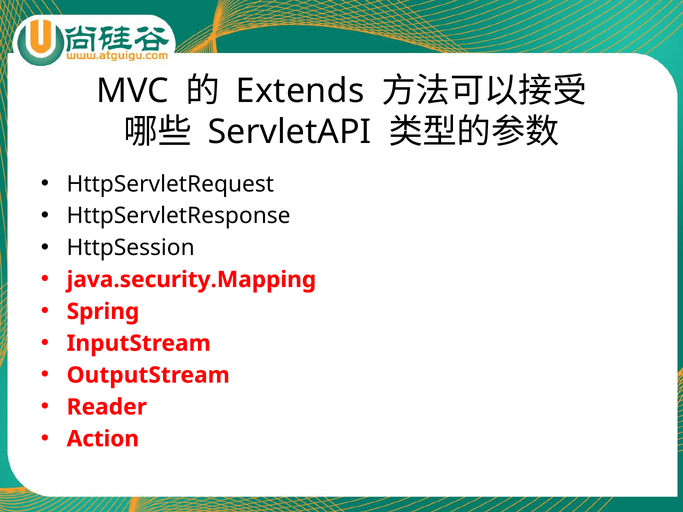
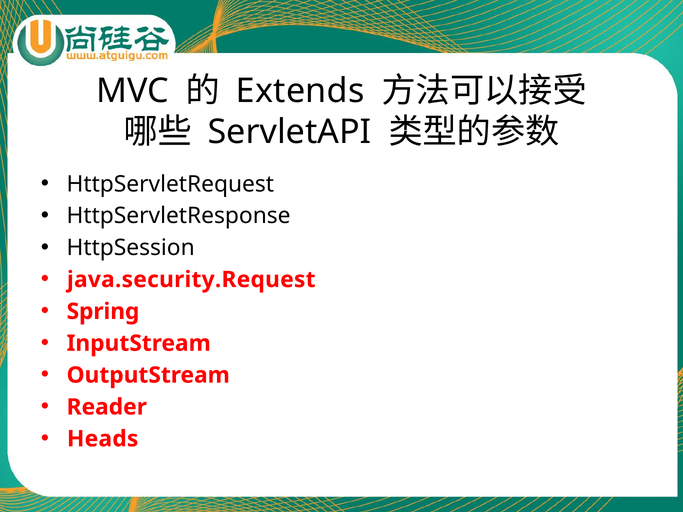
java.security.Mapping: java.security.Mapping -> java.security.Request
Action: Action -> Heads
